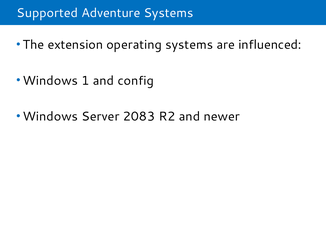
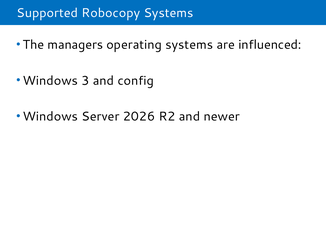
Adventure: Adventure -> Robocopy
extension: extension -> managers
1: 1 -> 3
2083: 2083 -> 2026
